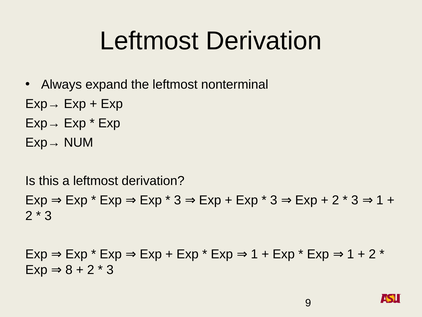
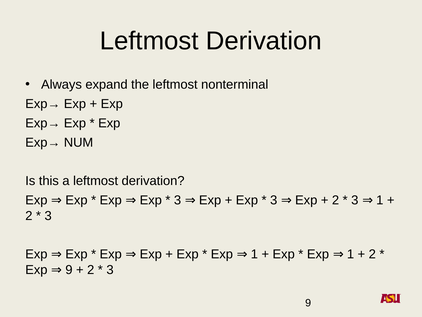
Exp 8: 8 -> 9
